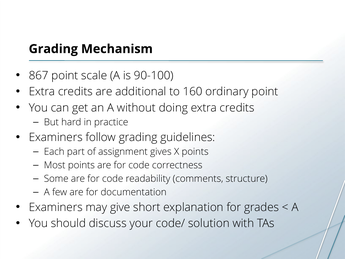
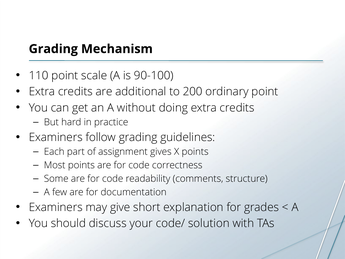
867: 867 -> 110
160: 160 -> 200
